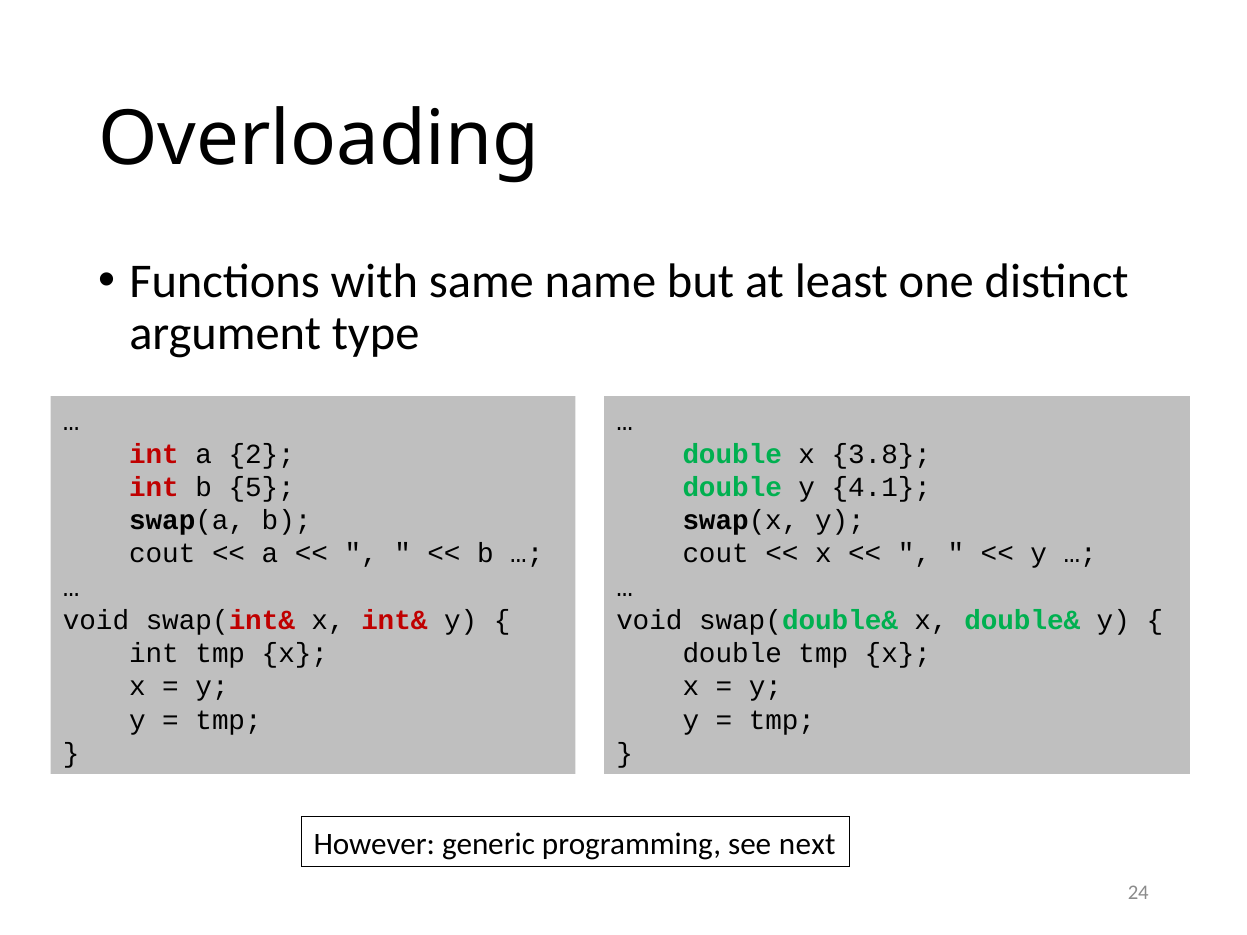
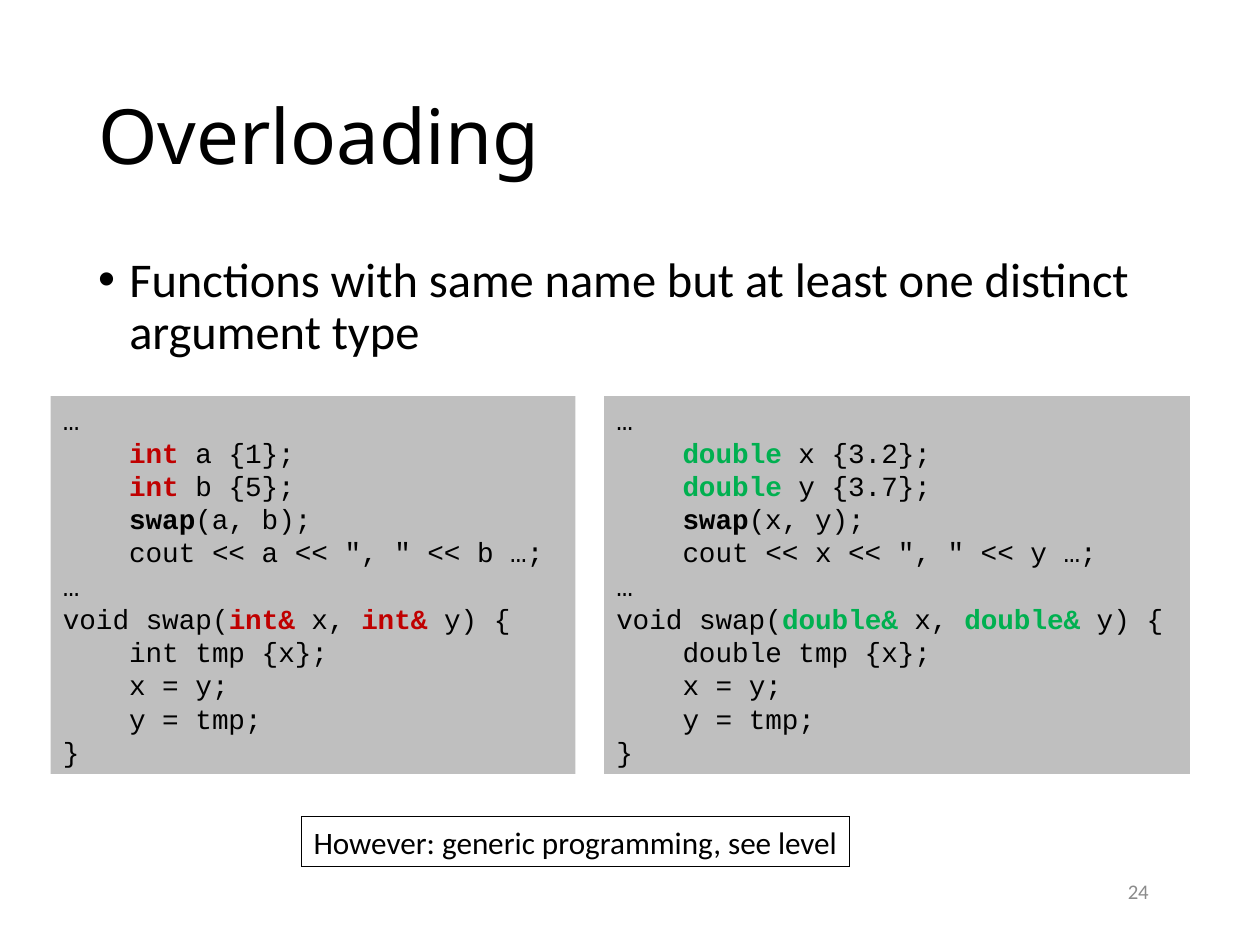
2: 2 -> 1
3.8: 3.8 -> 3.2
4.1: 4.1 -> 3.7
next: next -> level
